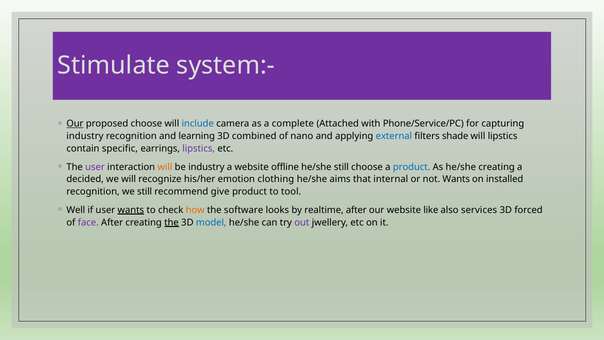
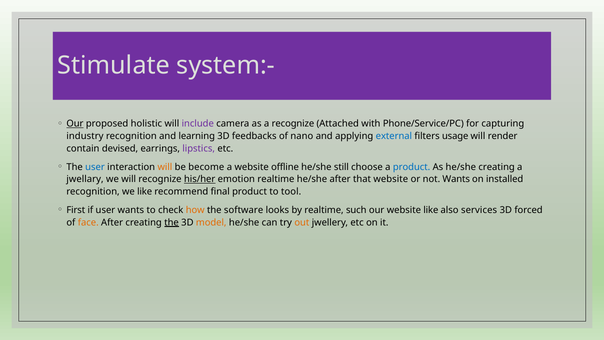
proposed choose: choose -> holistic
include colour: blue -> purple
a complete: complete -> recognize
combined: combined -> feedbacks
shade: shade -> usage
will lipstics: lipstics -> render
specific: specific -> devised
user at (95, 167) colour: purple -> blue
be industry: industry -> become
decided: decided -> jwellary
his/her underline: none -> present
emotion clothing: clothing -> realtime
he/she aims: aims -> after
that internal: internal -> website
we still: still -> like
give: give -> final
Well: Well -> First
wants at (131, 210) underline: present -> none
realtime after: after -> such
face colour: purple -> orange
model colour: blue -> orange
out colour: purple -> orange
